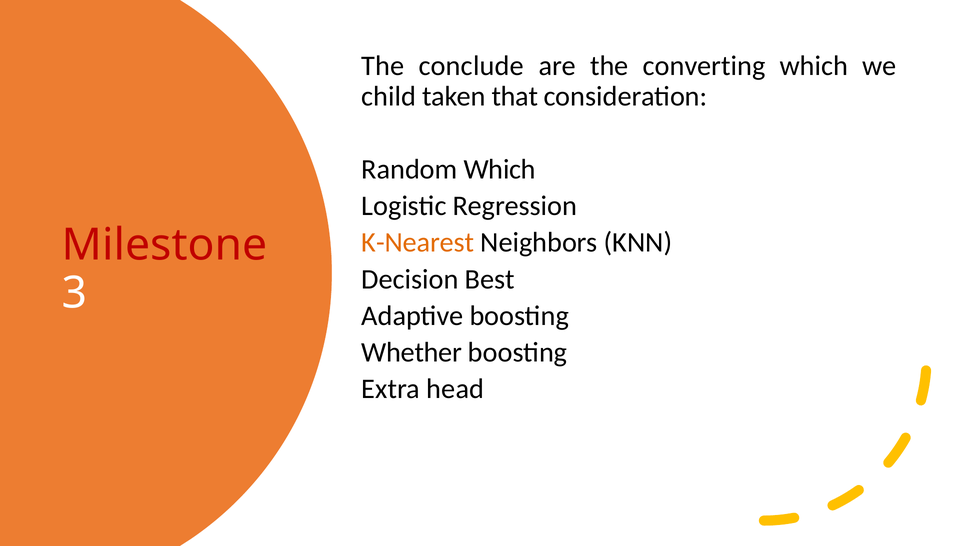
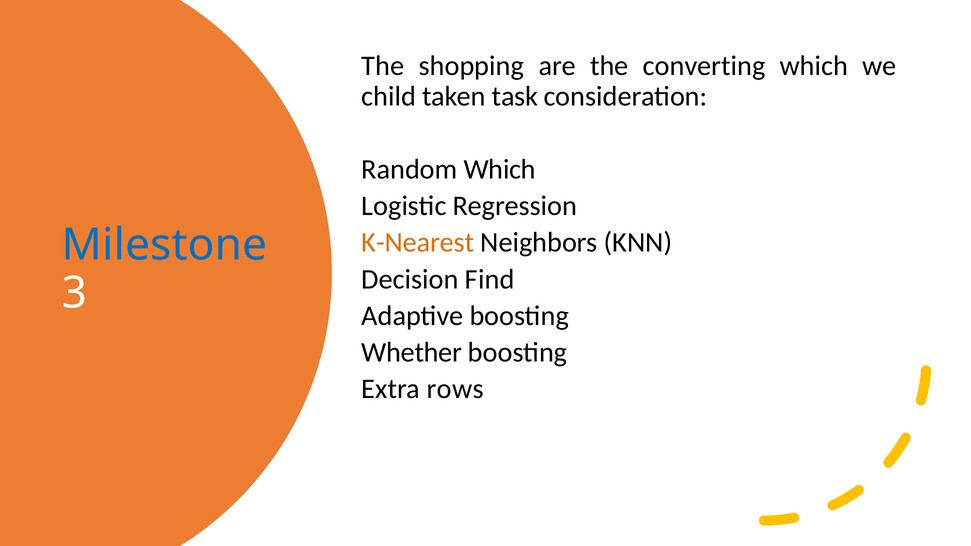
conclude: conclude -> shopping
that: that -> task
Milestone colour: red -> blue
Best: Best -> Find
head: head -> rows
